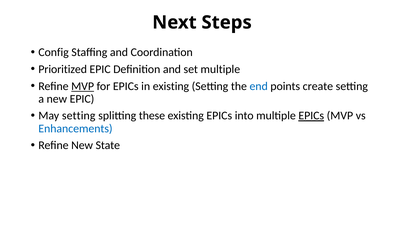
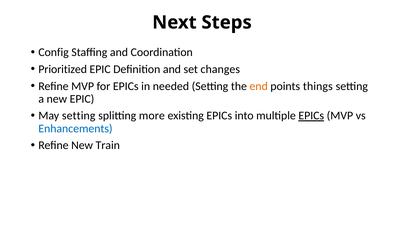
set multiple: multiple -> changes
MVP at (83, 86) underline: present -> none
in existing: existing -> needed
end colour: blue -> orange
create: create -> things
these: these -> more
State: State -> Train
